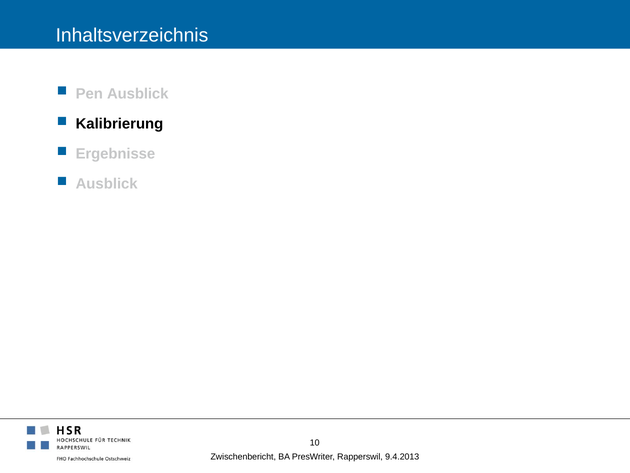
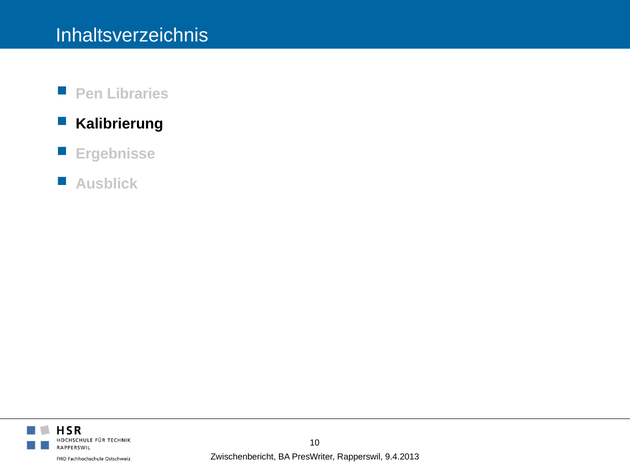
Pen Ausblick: Ausblick -> Libraries
